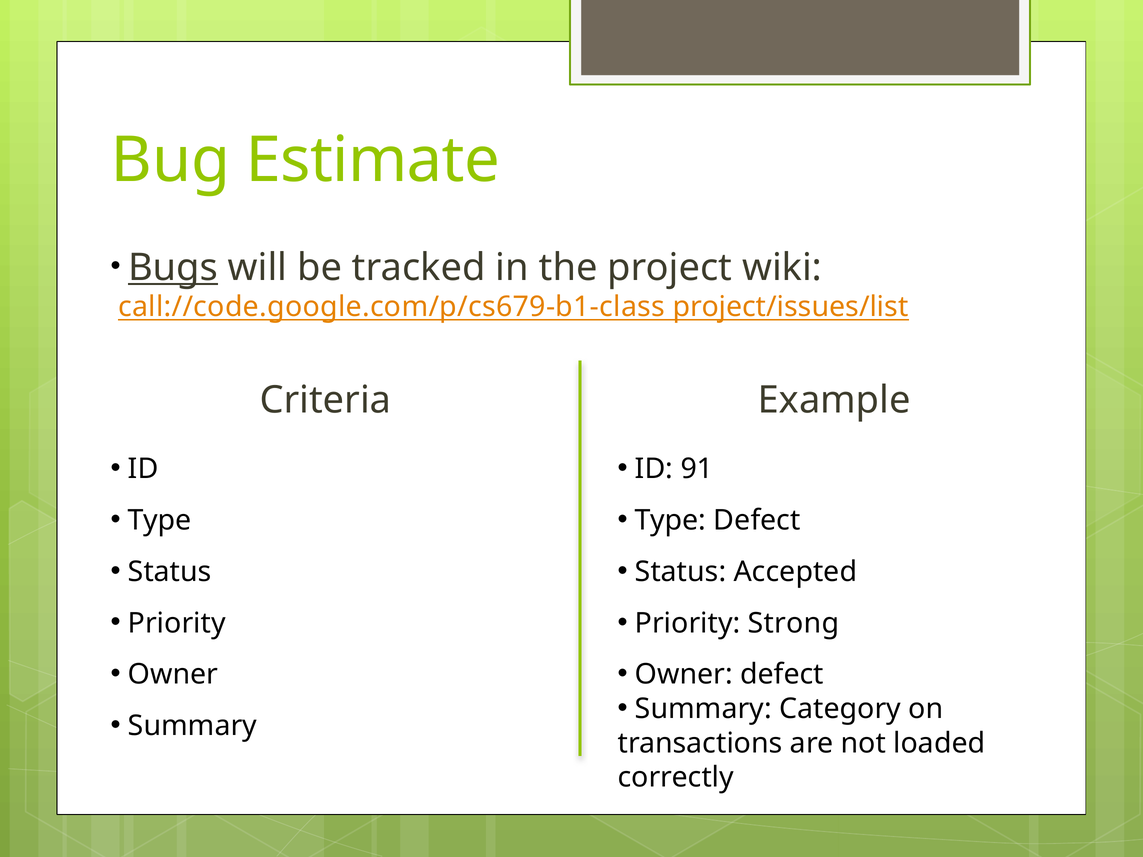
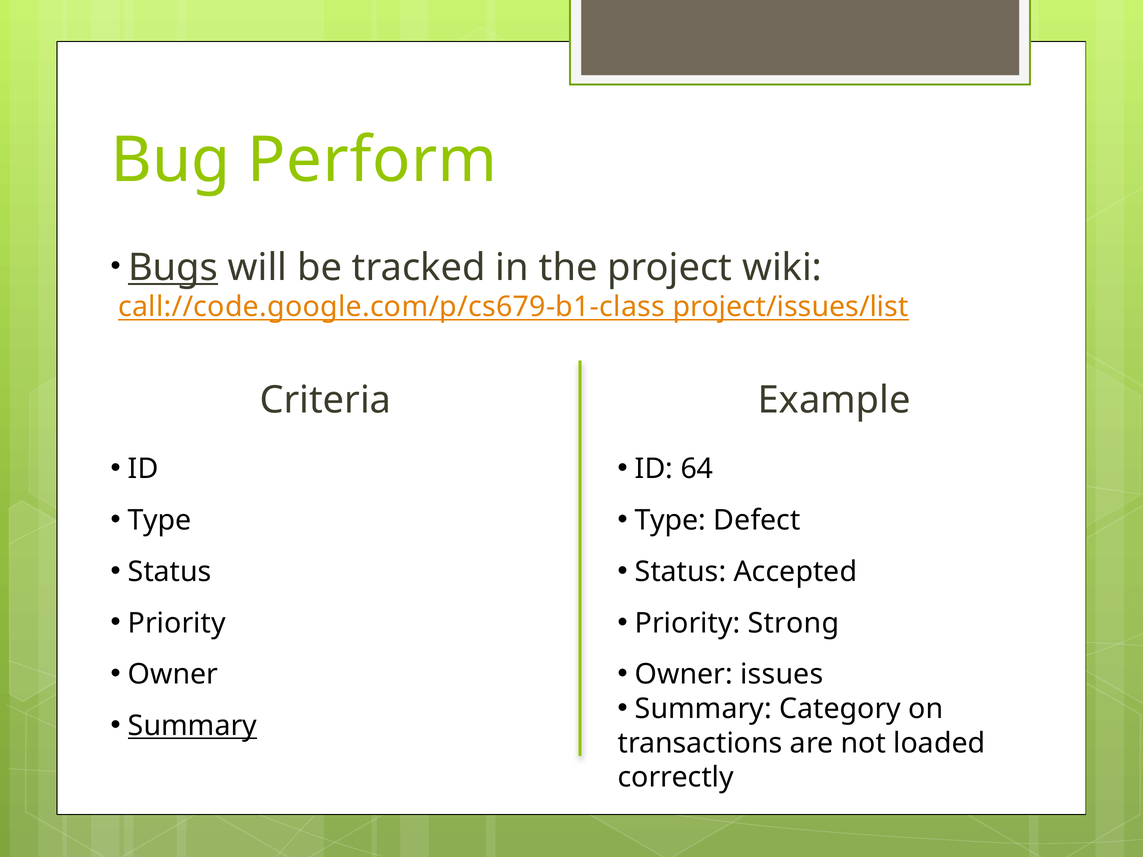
Estimate: Estimate -> Perform
91: 91 -> 64
Owner defect: defect -> issues
Summary at (192, 726) underline: none -> present
